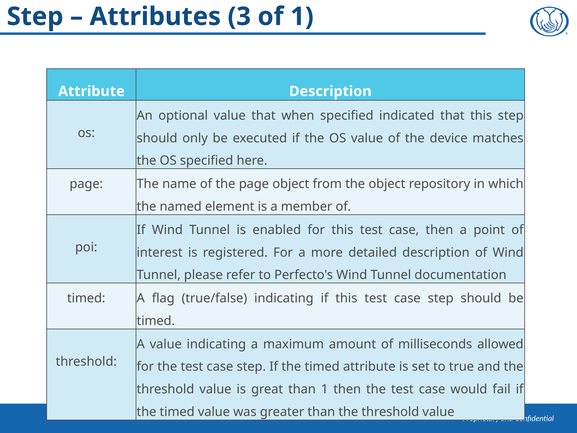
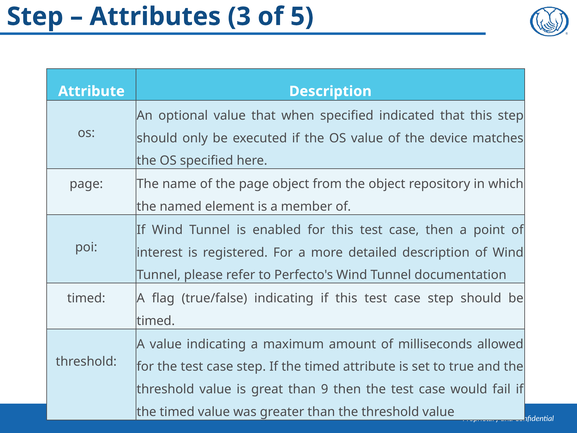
of 1: 1 -> 5
than 1: 1 -> 9
